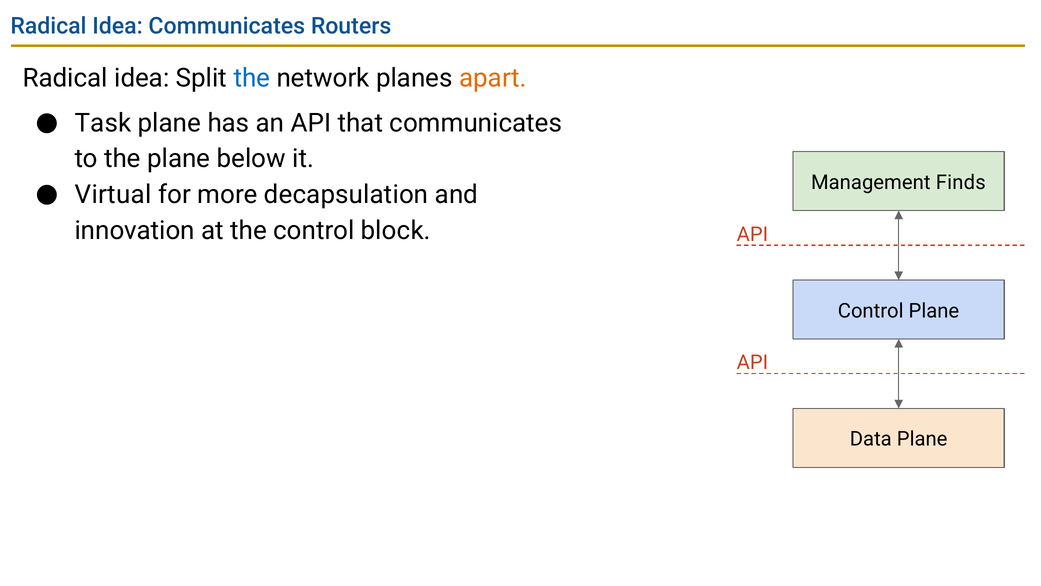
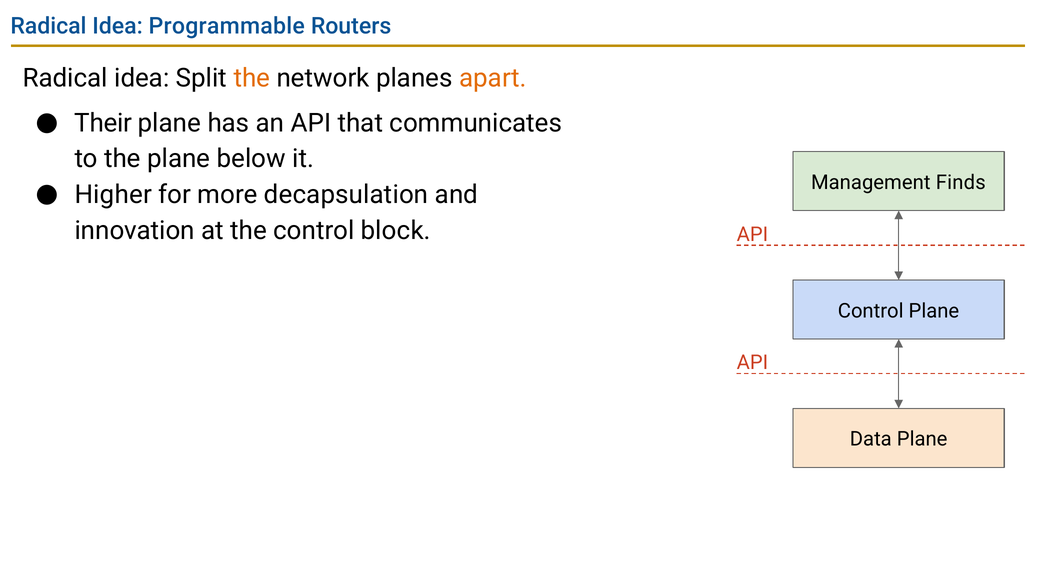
Idea Communicates: Communicates -> Programmable
the at (252, 78) colour: blue -> orange
Task: Task -> Their
Virtual: Virtual -> Higher
